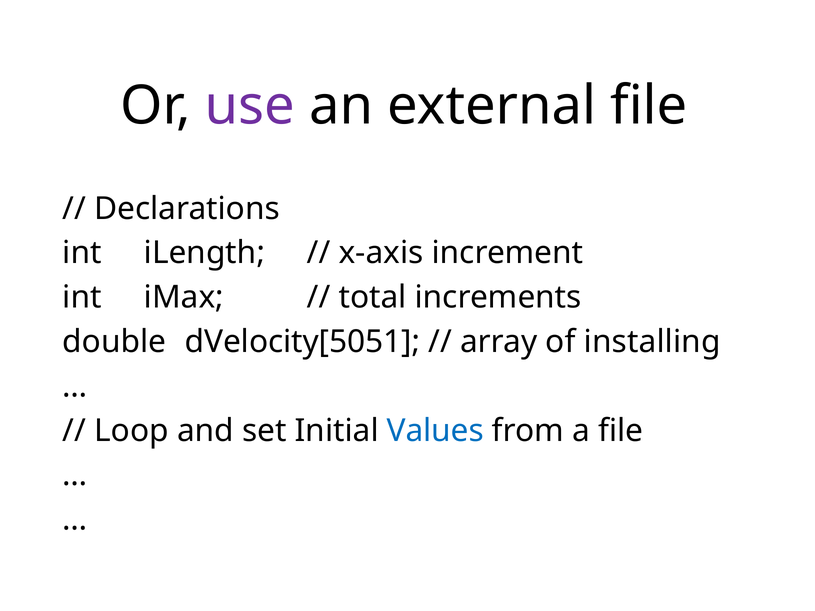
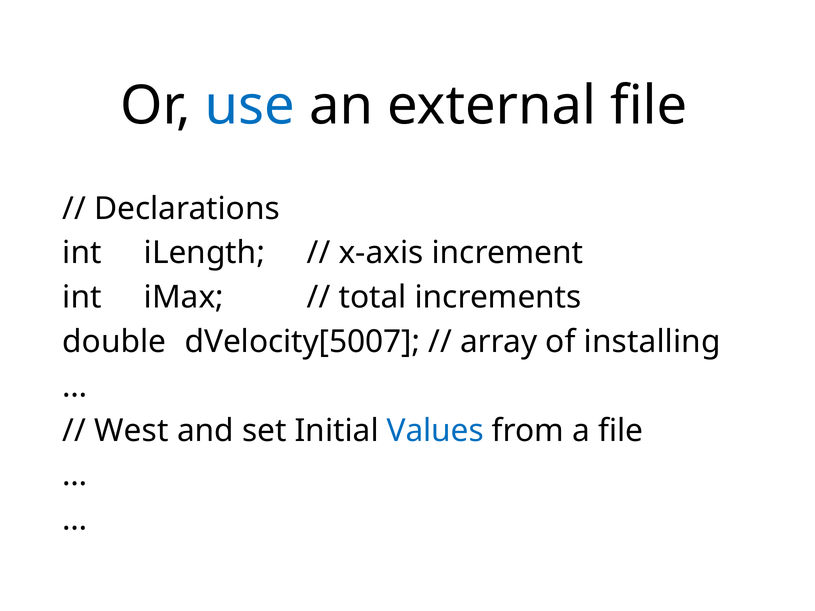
use colour: purple -> blue
dVelocity[5051: dVelocity[5051 -> dVelocity[5007
Loop: Loop -> West
